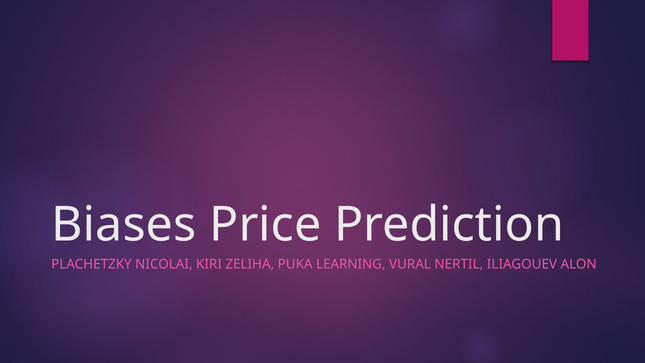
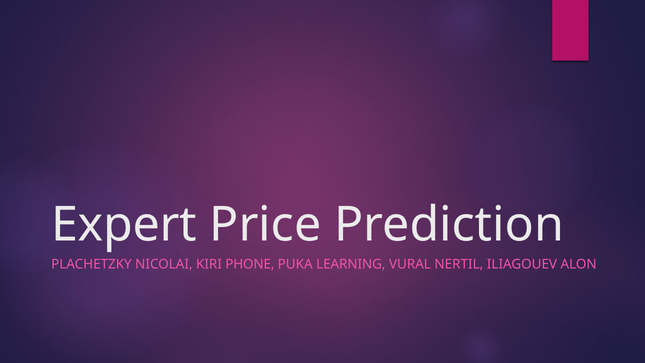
Biases: Biases -> Expert
ZELIHA: ZELIHA -> PHONE
